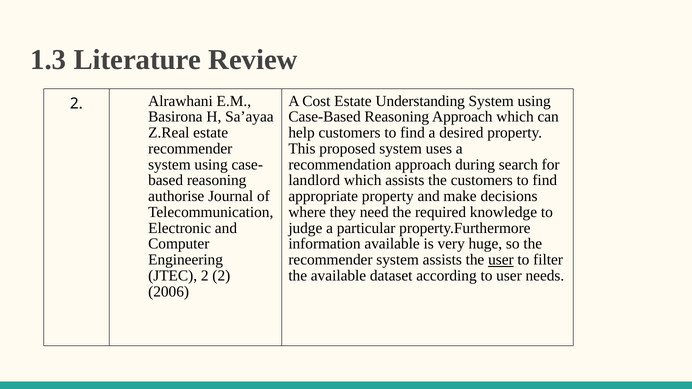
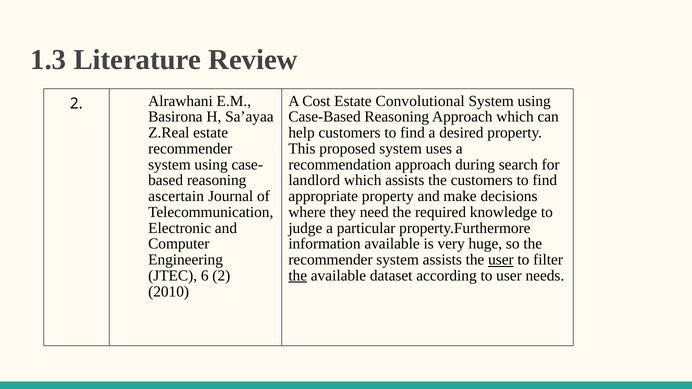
Understanding: Understanding -> Convolutional
authorise: authorise -> ascertain
JTEC 2: 2 -> 6
the at (298, 276) underline: none -> present
2006: 2006 -> 2010
